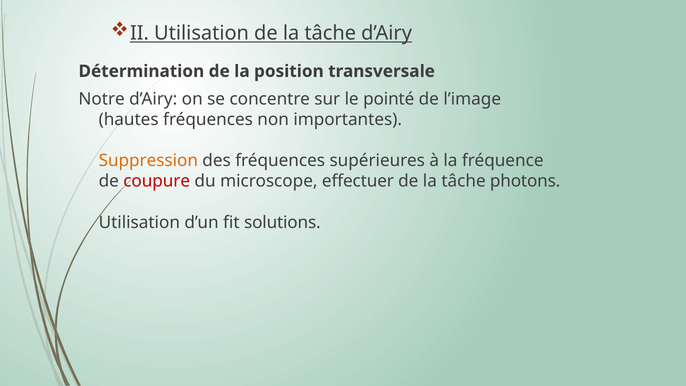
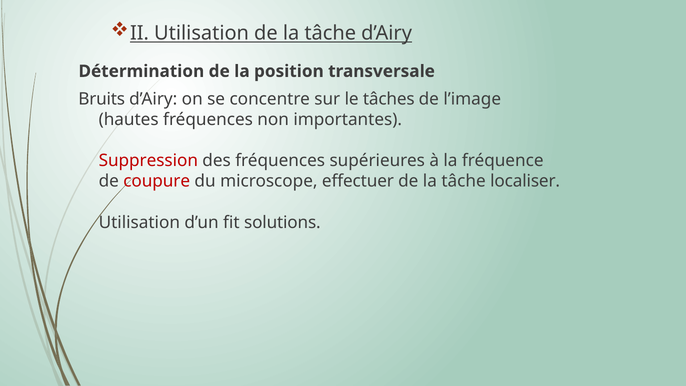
Notre: Notre -> Bruits
pointé: pointé -> tâches
Suppression colour: orange -> red
photons: photons -> localiser
